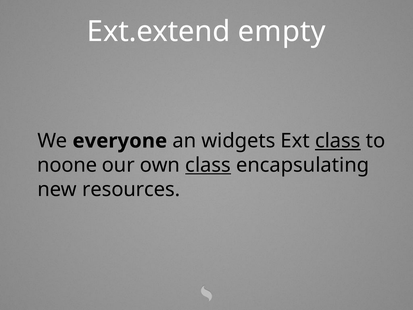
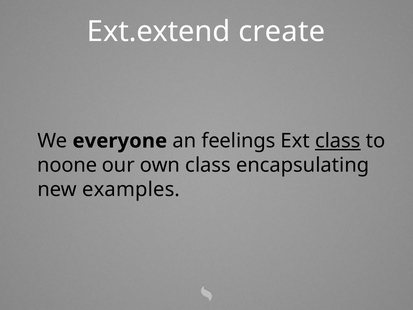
empty: empty -> create
widgets: widgets -> feelings
class at (208, 165) underline: present -> none
resources: resources -> examples
